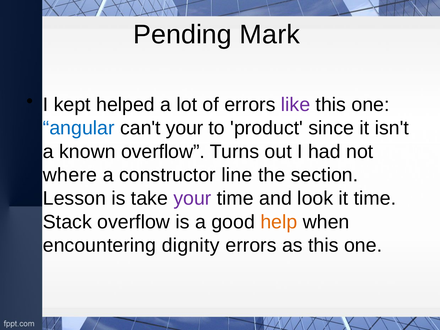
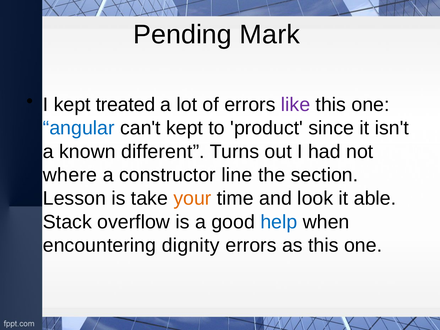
helped: helped -> treated
can't your: your -> kept
known overflow: overflow -> different
your at (192, 198) colour: purple -> orange
it time: time -> able
help colour: orange -> blue
